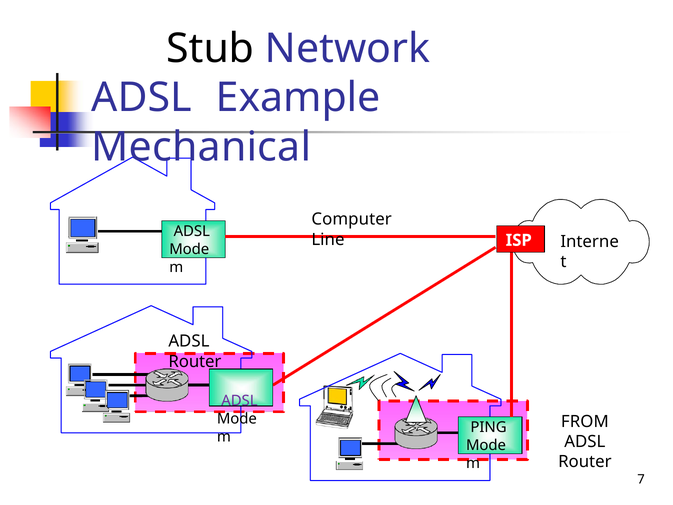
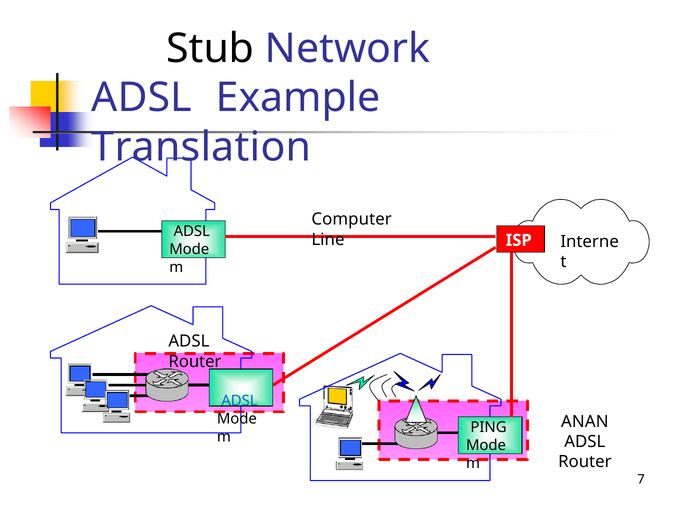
Mechanical: Mechanical -> Translation
ADSL at (239, 401) colour: purple -> blue
FROM: FROM -> ANAN
